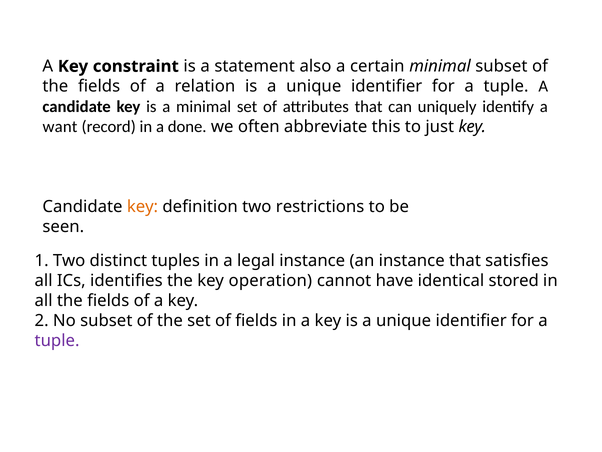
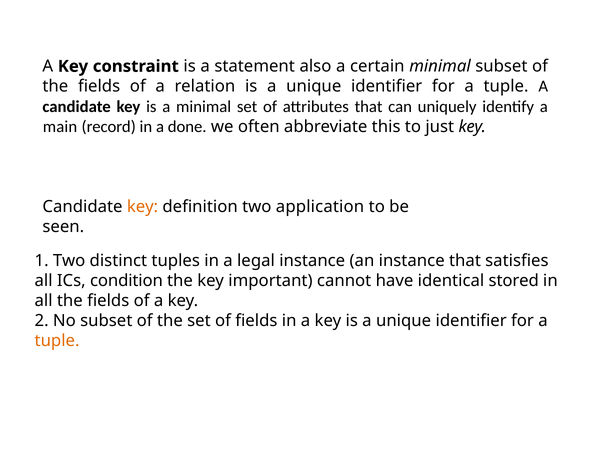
want: want -> main
restrictions: restrictions -> application
identifies: identifies -> condition
operation: operation -> important
tuple at (57, 341) colour: purple -> orange
